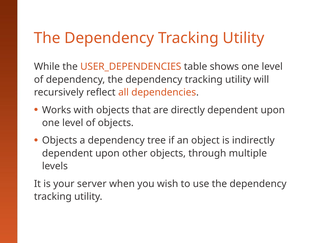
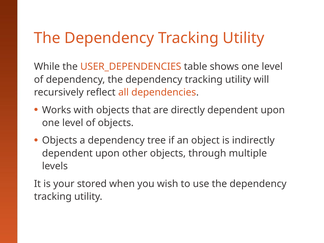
server: server -> stored
